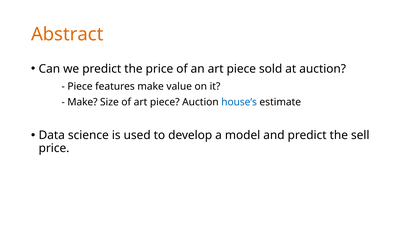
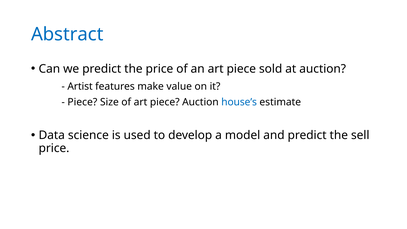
Abstract colour: orange -> blue
Piece at (80, 86): Piece -> Artist
Make at (82, 102): Make -> Piece
